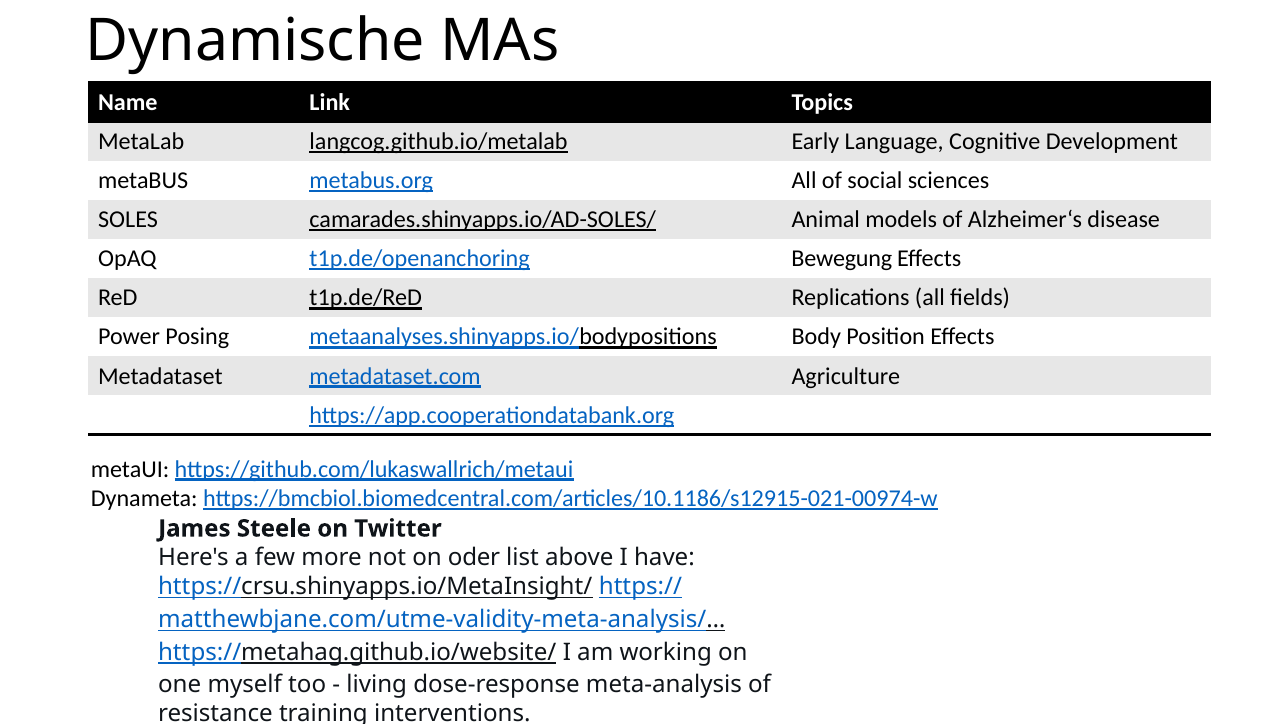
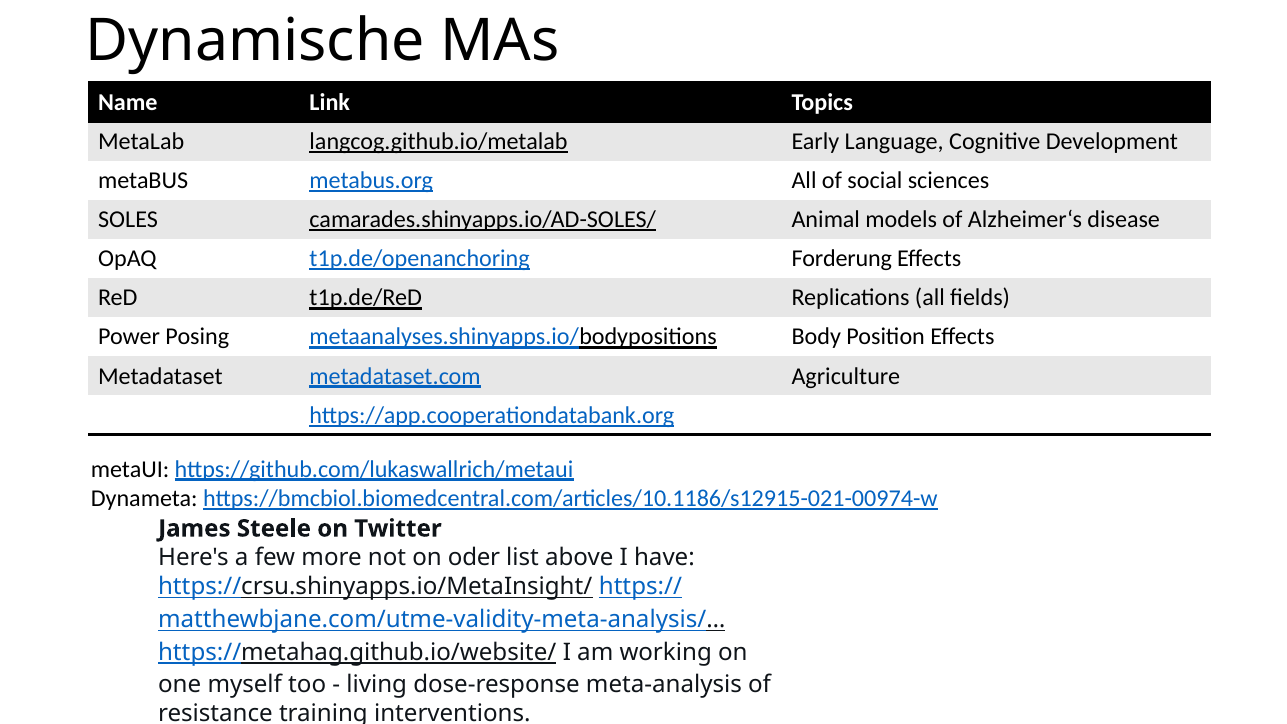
Bewegung: Bewegung -> Forderung
